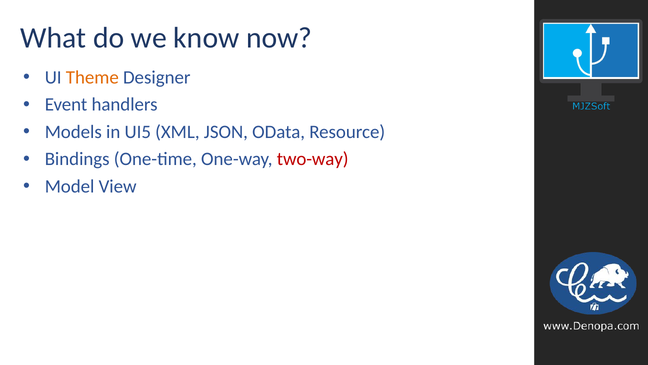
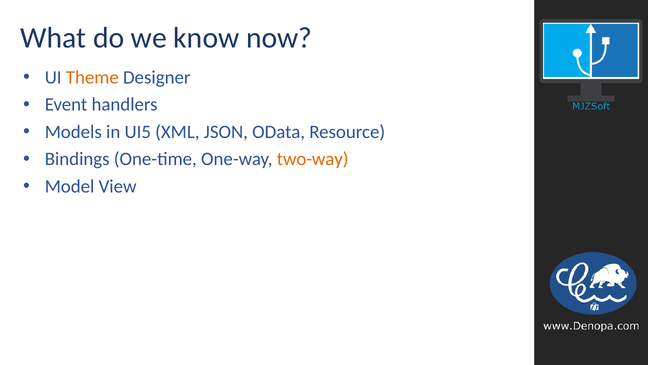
two-way colour: red -> orange
